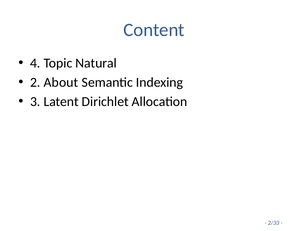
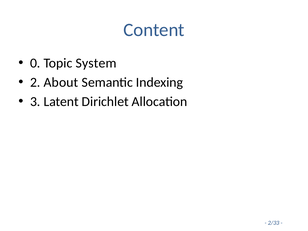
4: 4 -> 0
Natural: Natural -> System
